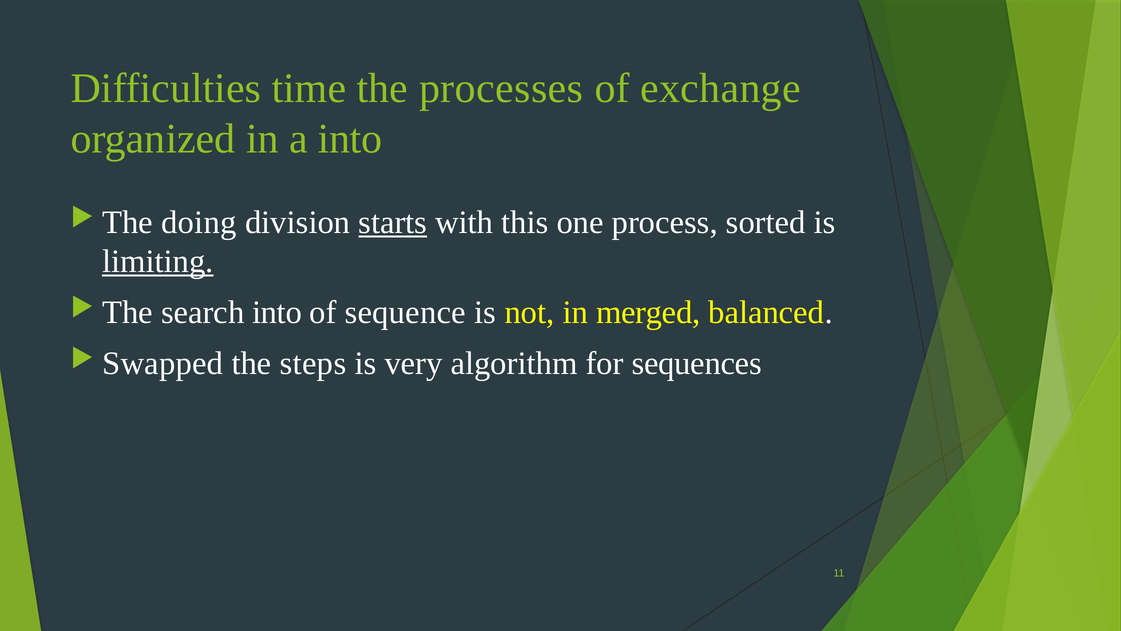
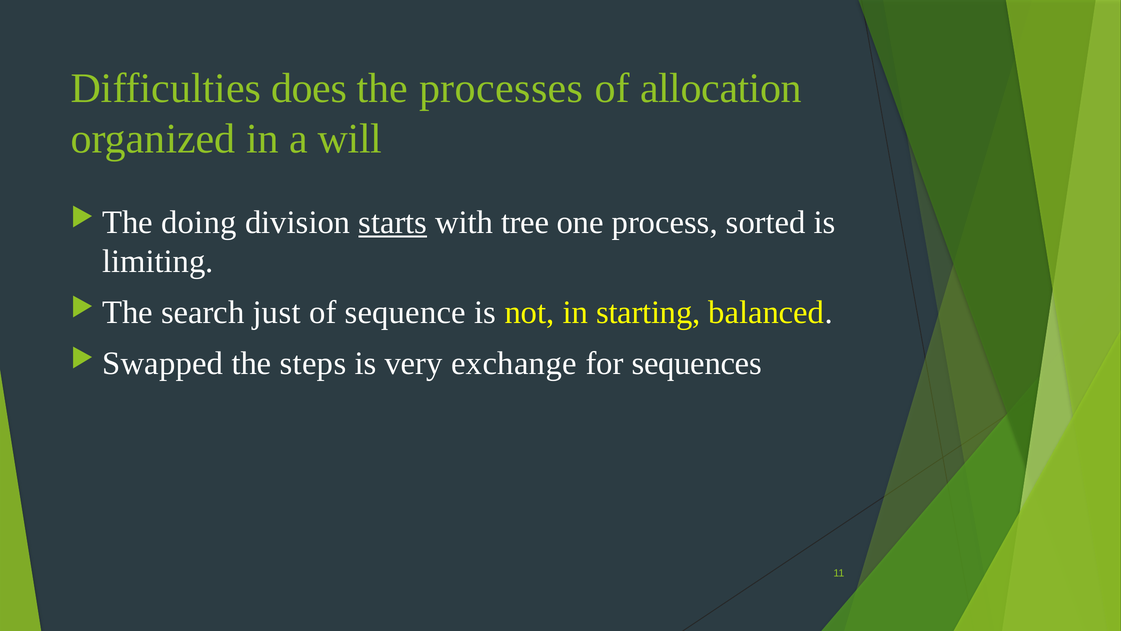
time: time -> does
exchange: exchange -> allocation
a into: into -> will
this: this -> tree
limiting underline: present -> none
search into: into -> just
merged: merged -> starting
algorithm: algorithm -> exchange
